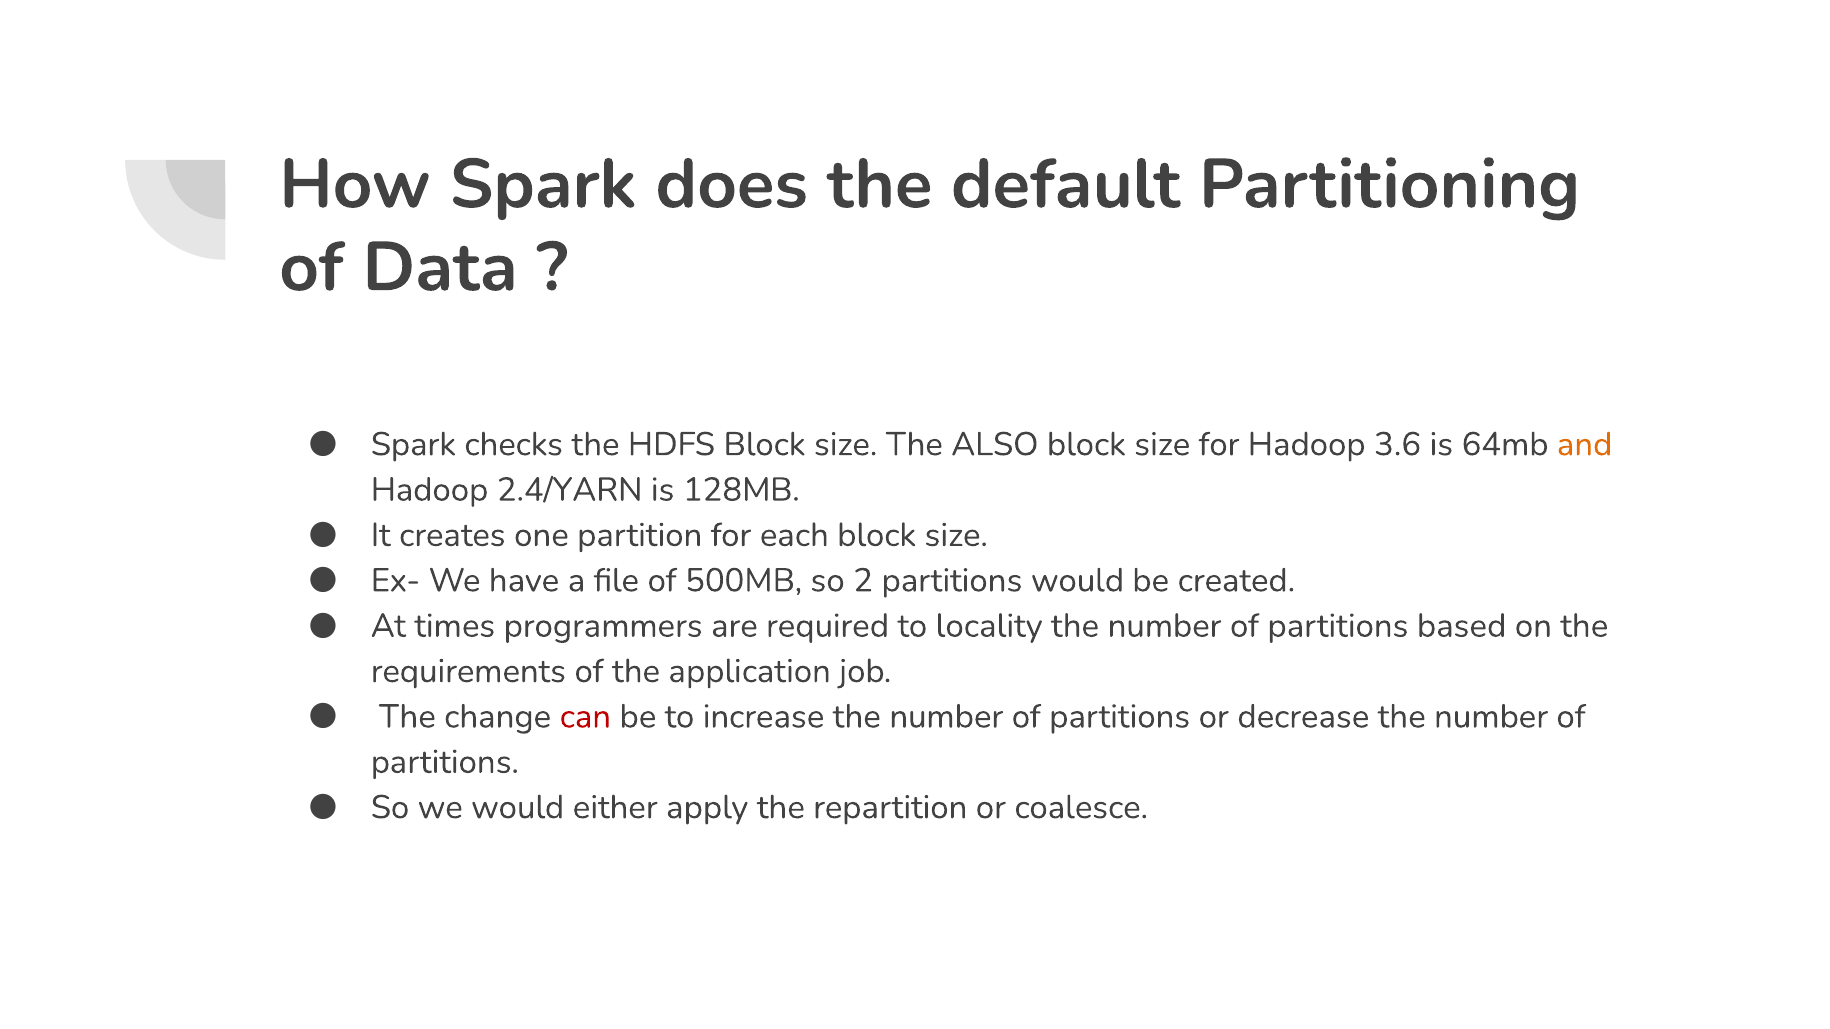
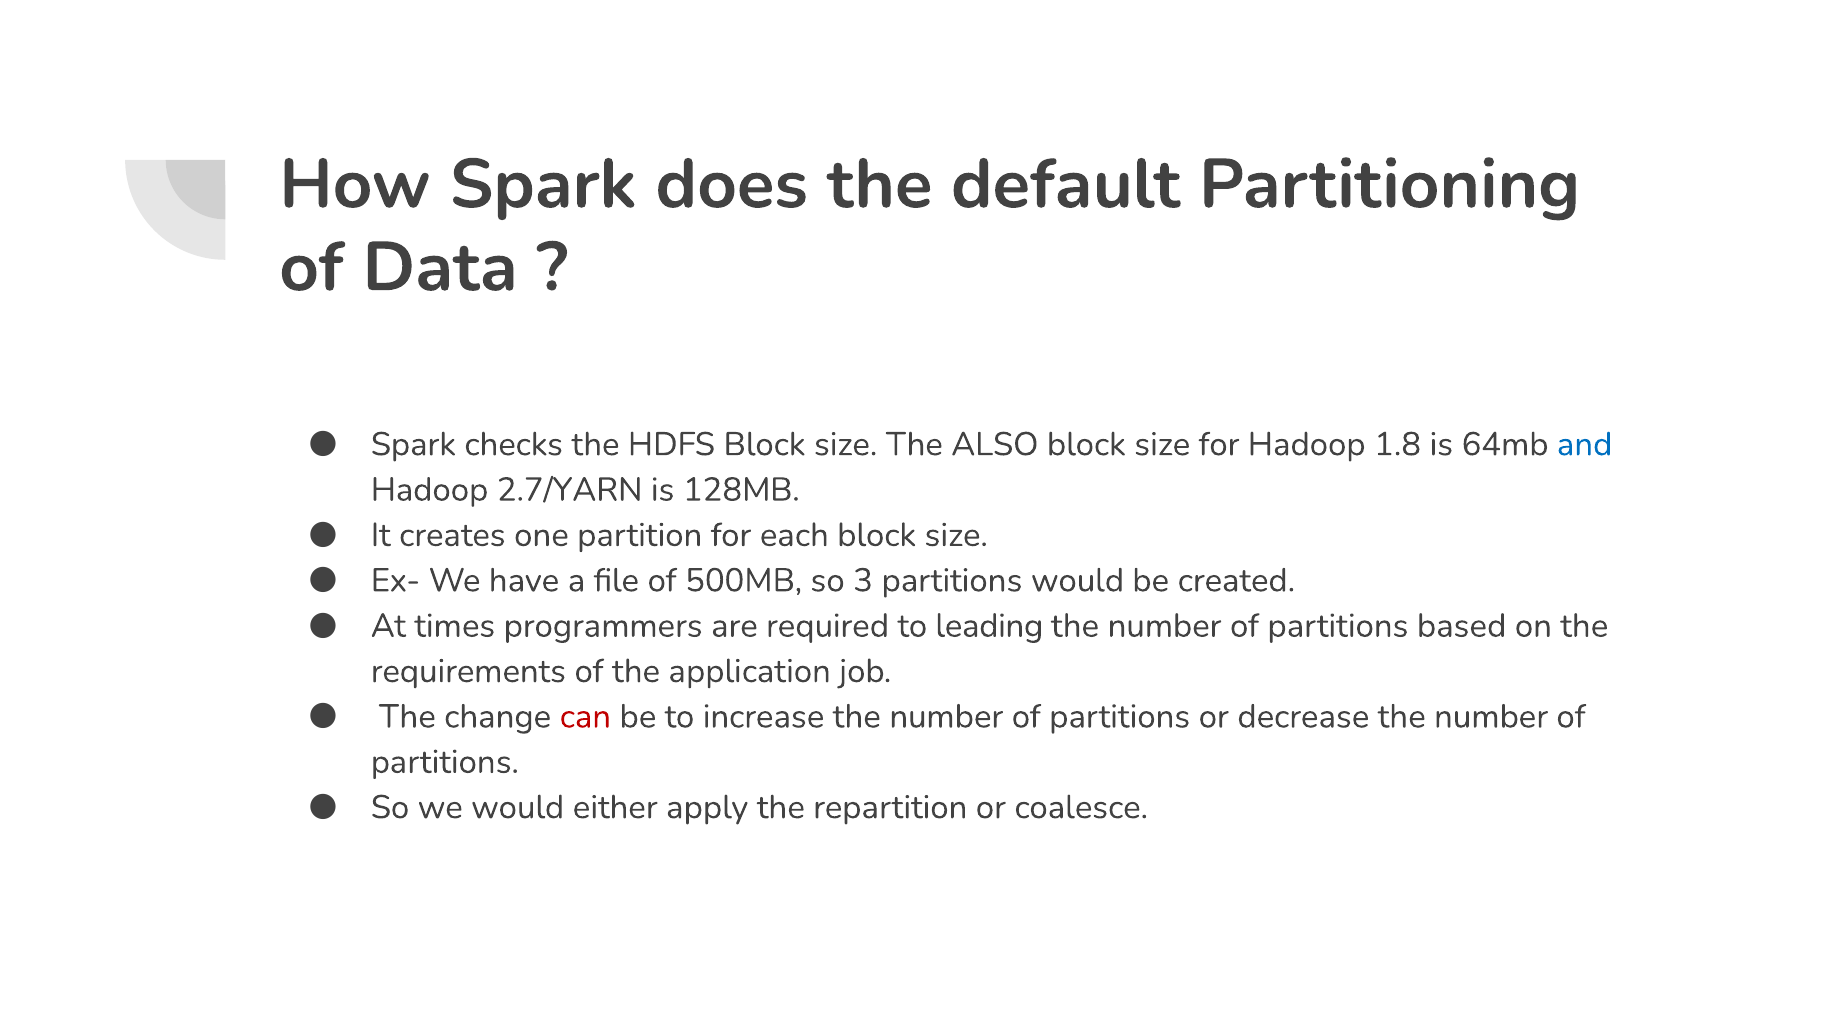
3.6: 3.6 -> 1.8
and colour: orange -> blue
2.4/YARN: 2.4/YARN -> 2.7/YARN
2: 2 -> 3
locality: locality -> leading
